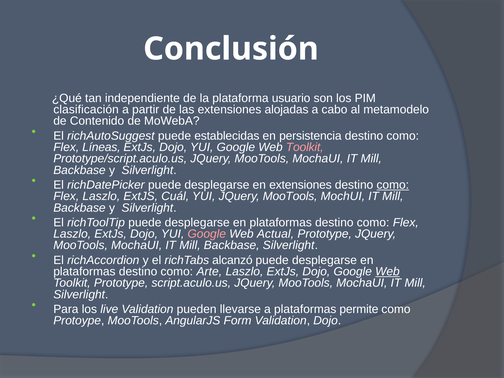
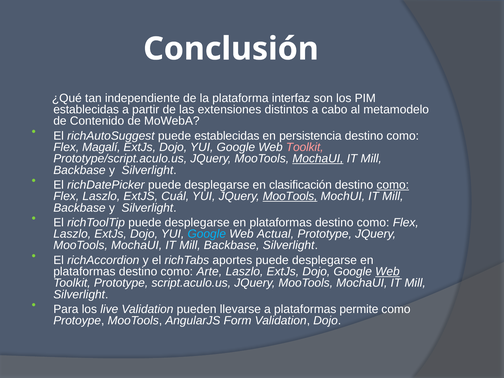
usuario: usuario -> interfaz
clasificación at (86, 110): clasificación -> establecidas
alojadas: alojadas -> distintos
Líneas: Líneas -> Magalí
MochaUI at (318, 159) underline: none -> present
en extensiones: extensiones -> clasificación
MooTools at (290, 196) underline: none -> present
Google at (207, 234) colour: pink -> light blue
alcanzó: alcanzó -> aportes
